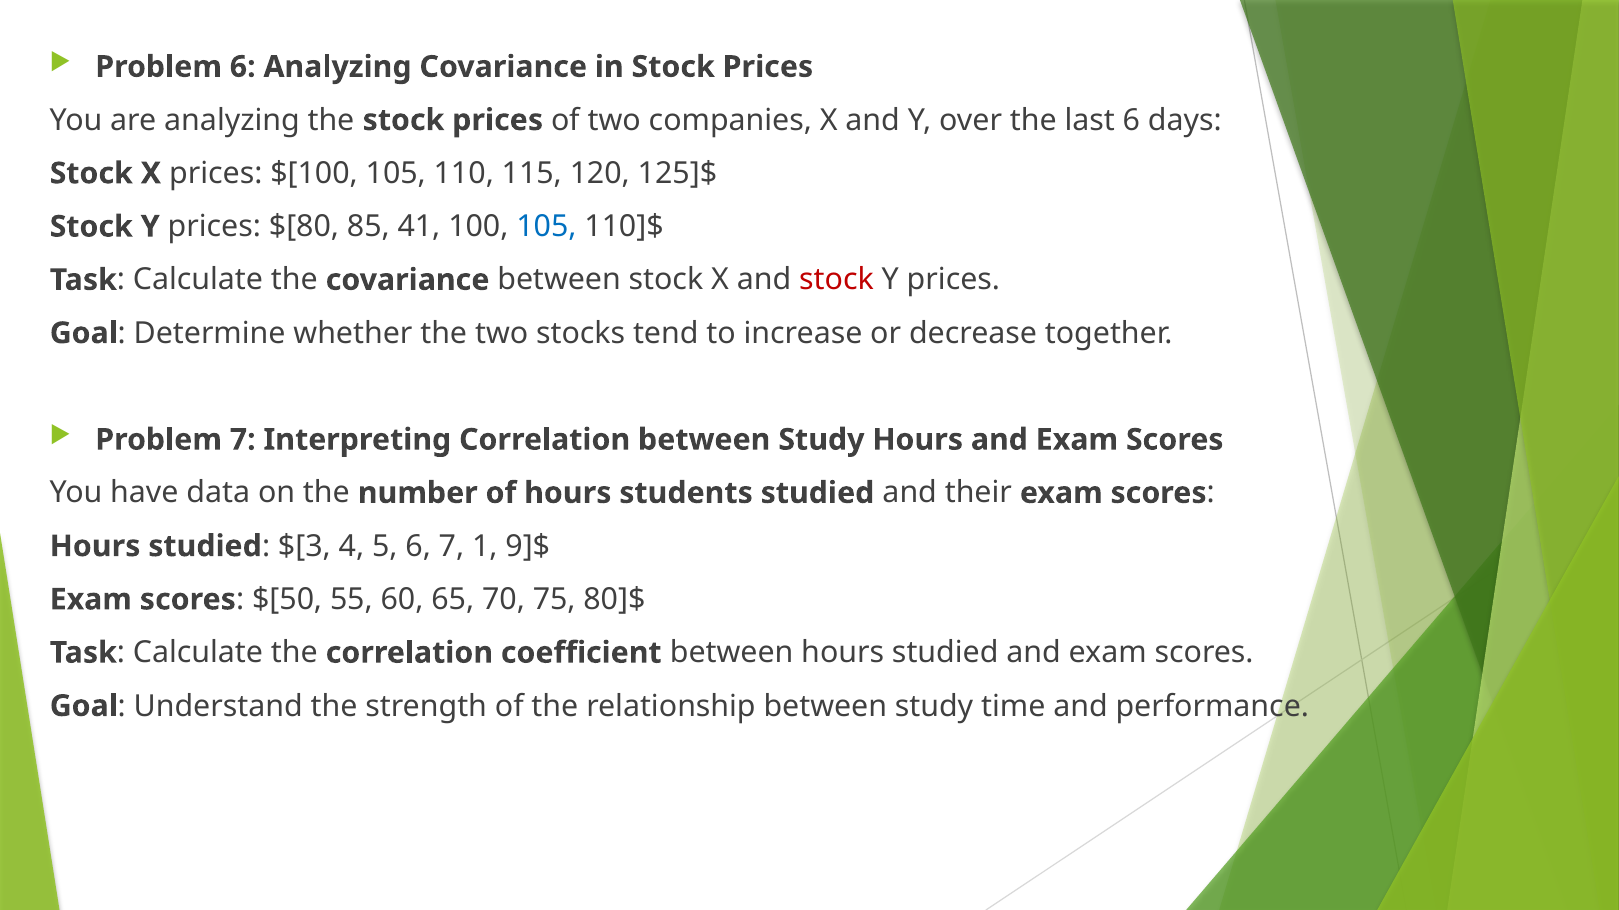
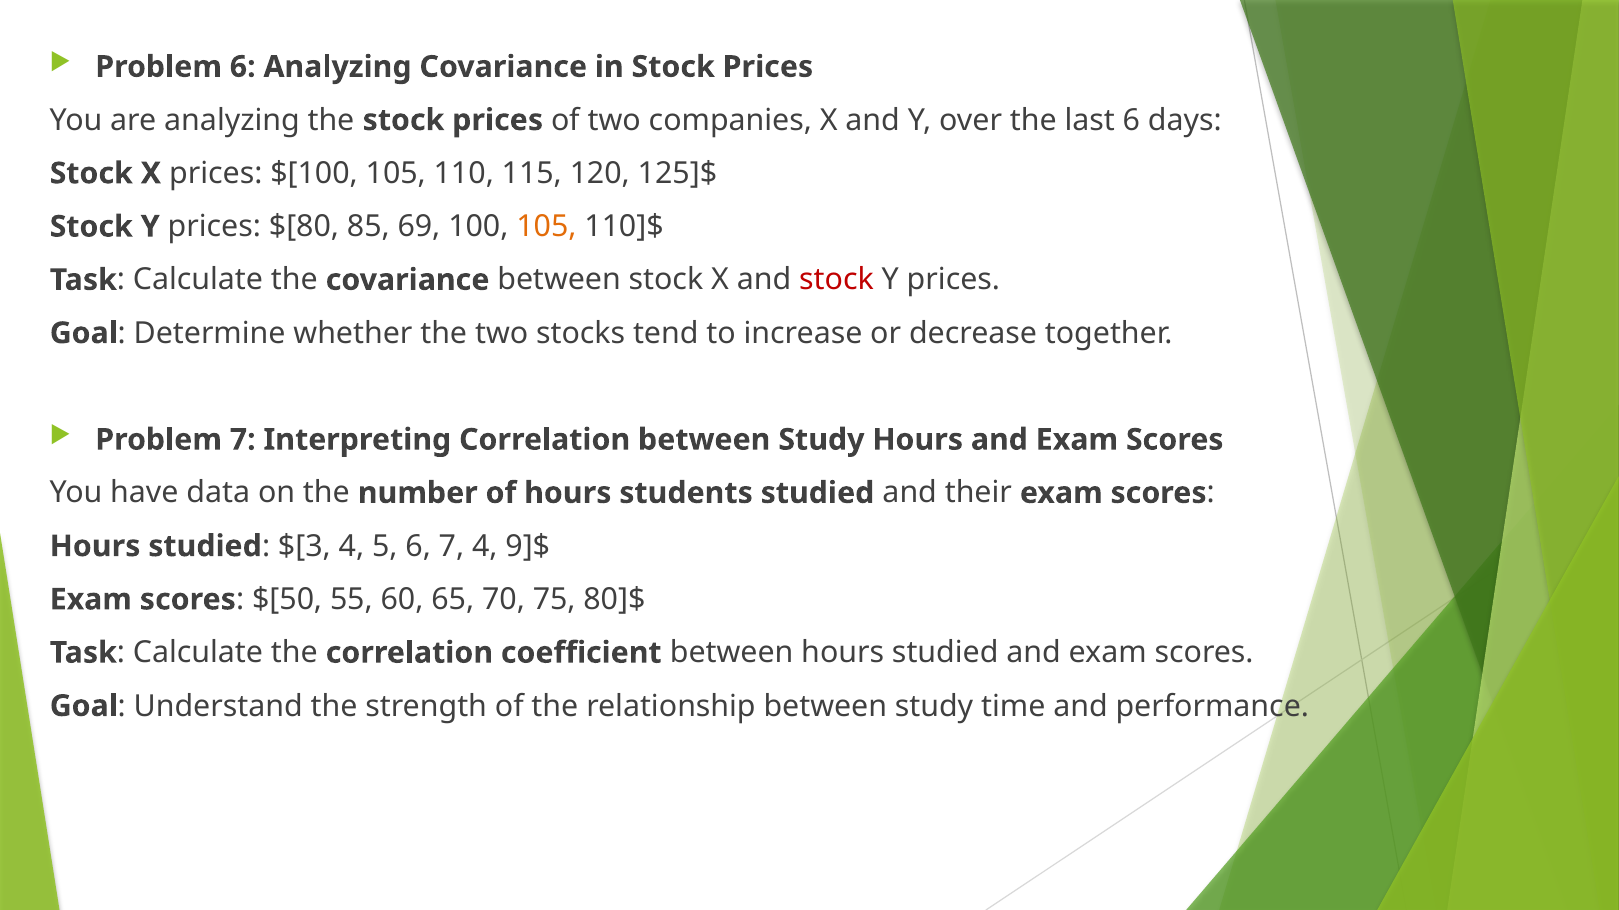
41: 41 -> 69
105 at (546, 227) colour: blue -> orange
7 1: 1 -> 4
